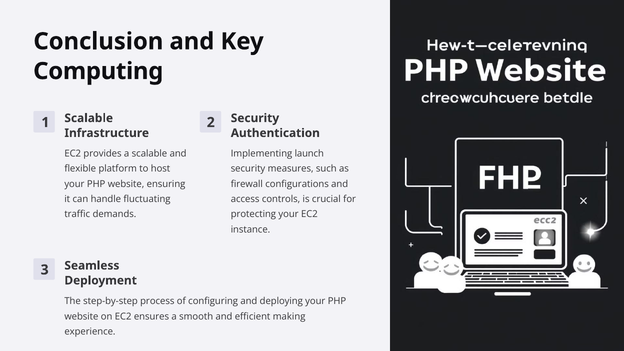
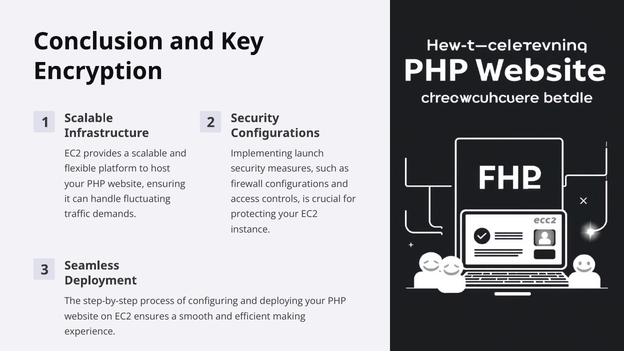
Computing: Computing -> Encryption
Authentication at (275, 133): Authentication -> Configurations
